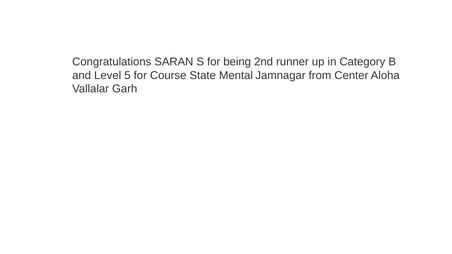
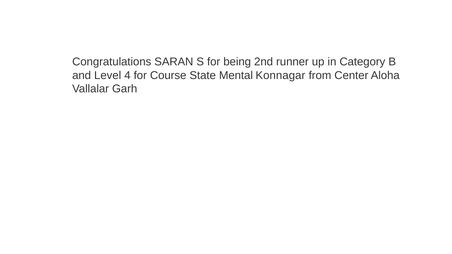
5: 5 -> 4
Jamnagar: Jamnagar -> Konnagar
